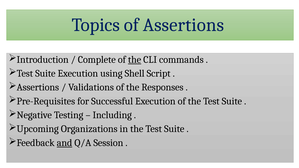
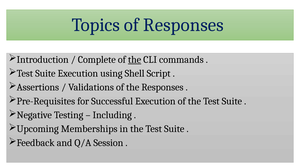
of Assertions: Assertions -> Responses
Organizations: Organizations -> Memberships
and underline: present -> none
